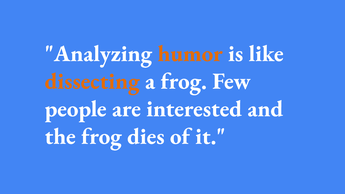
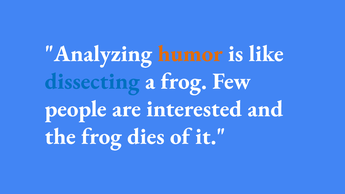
dissecting colour: orange -> blue
